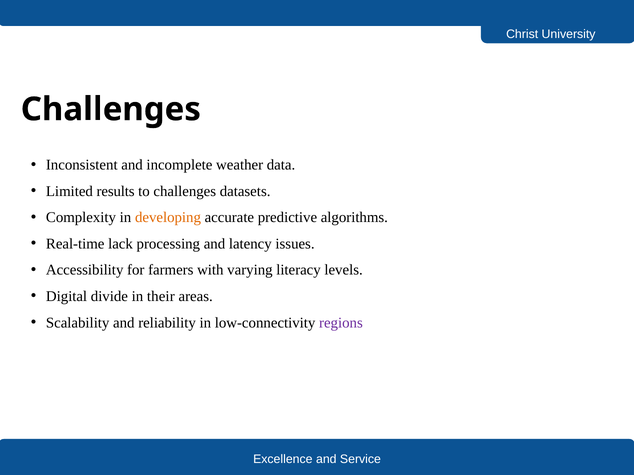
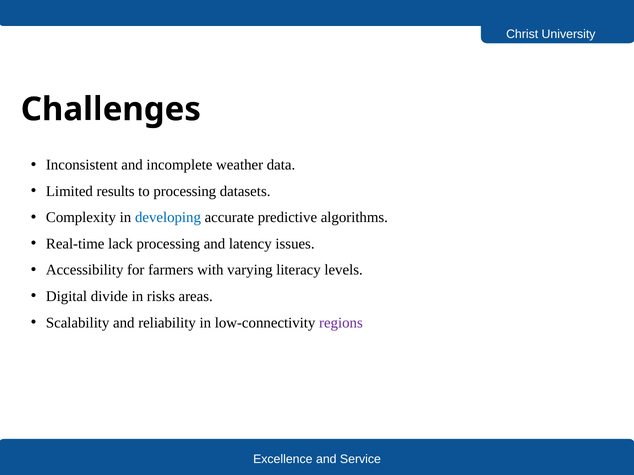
to challenges: challenges -> processing
developing colour: orange -> blue
their: their -> risks
